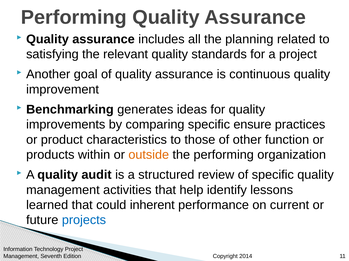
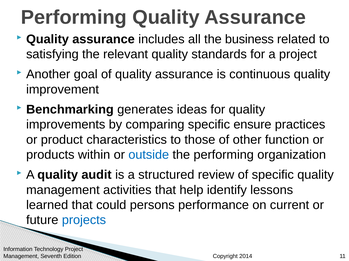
planning: planning -> business
outside colour: orange -> blue
inherent: inherent -> persons
